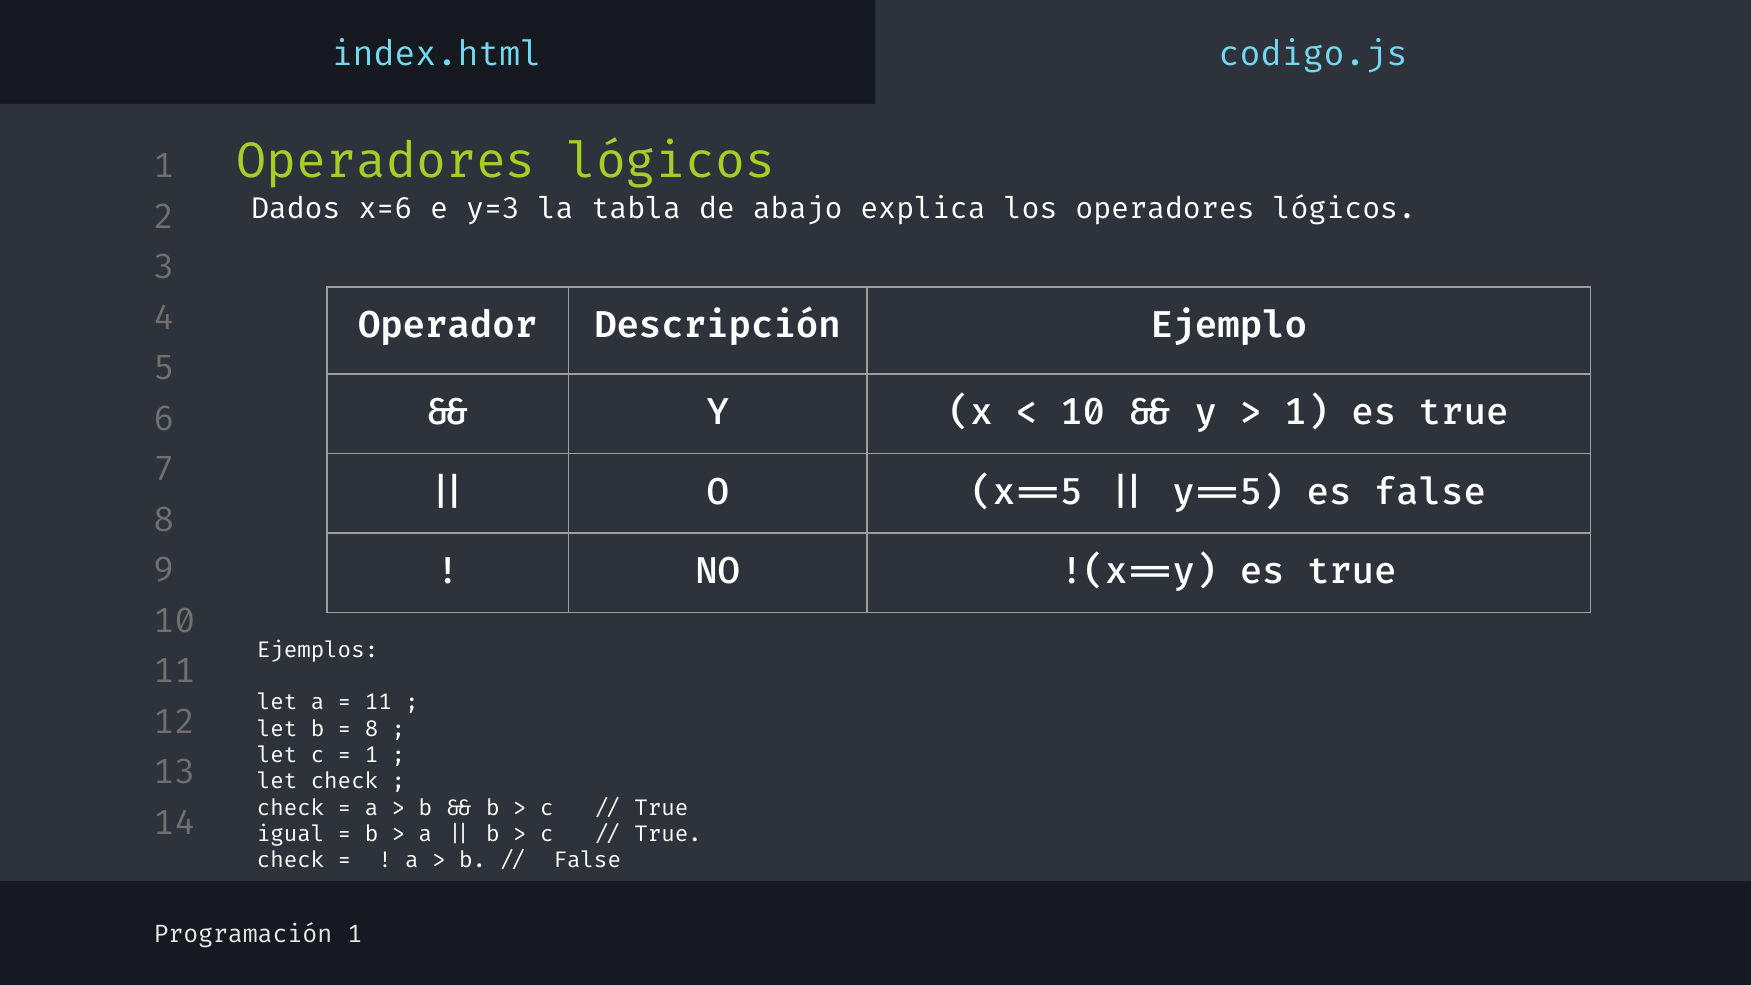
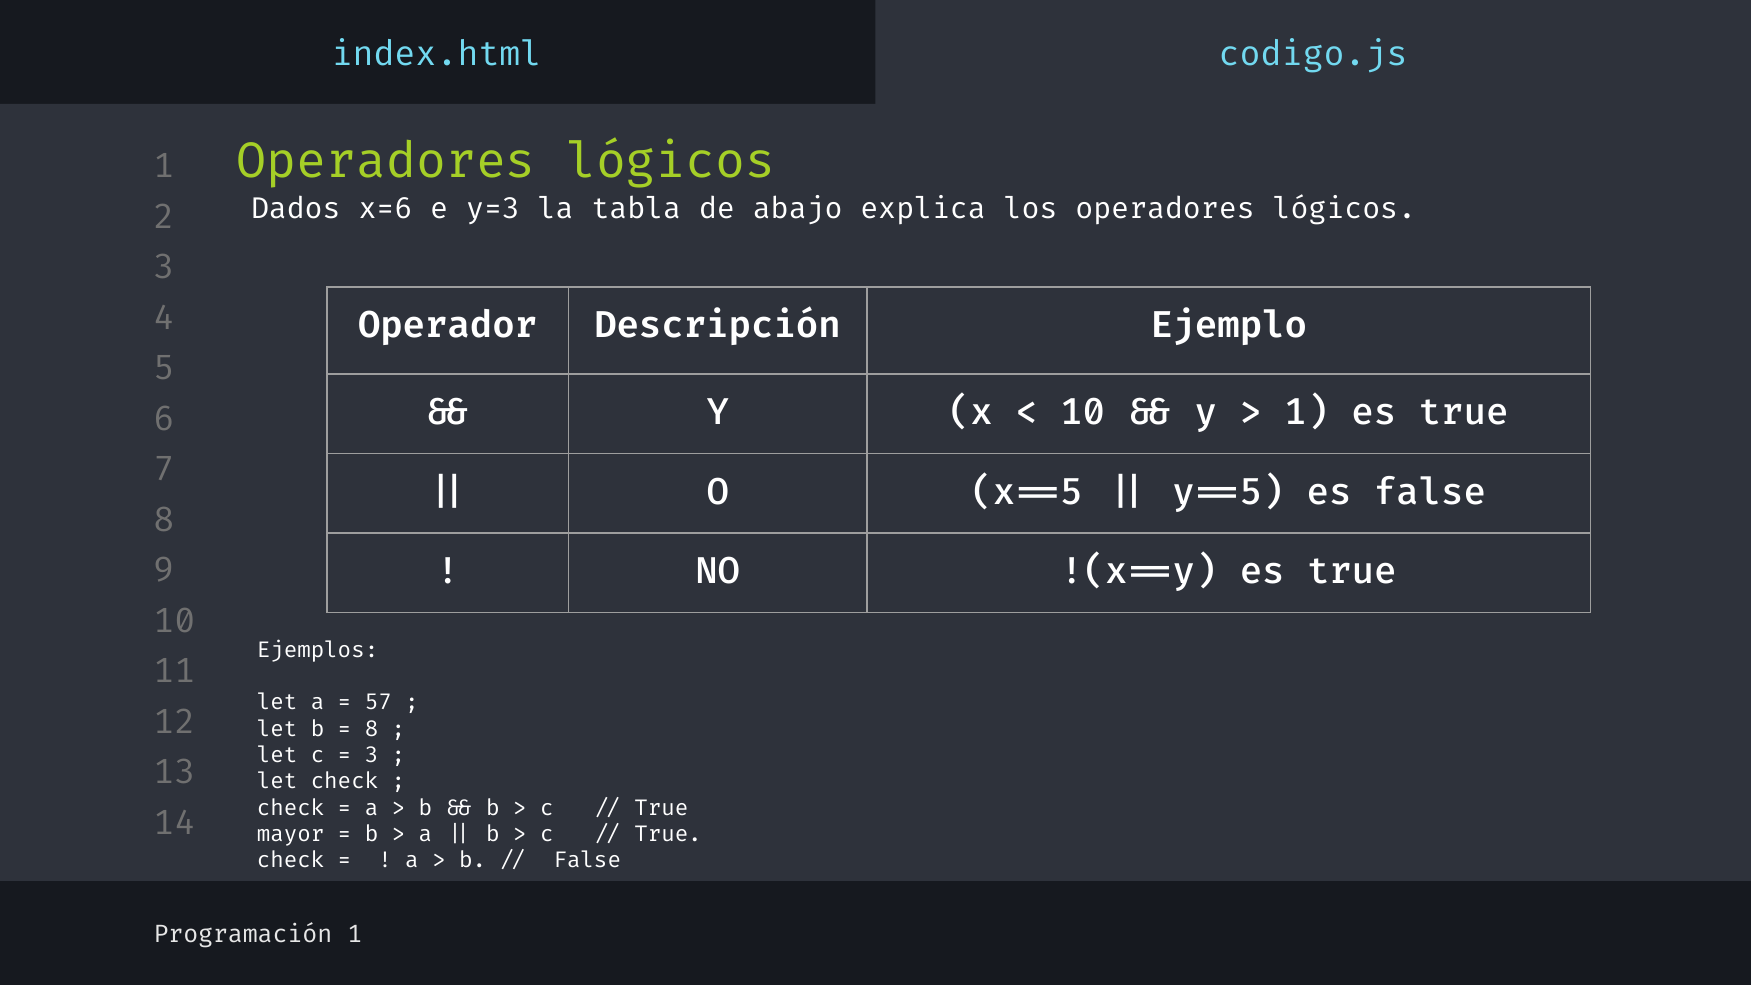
11 at (378, 703): 11 -> 57
1 at (372, 755): 1 -> 3
igual: igual -> mayor
